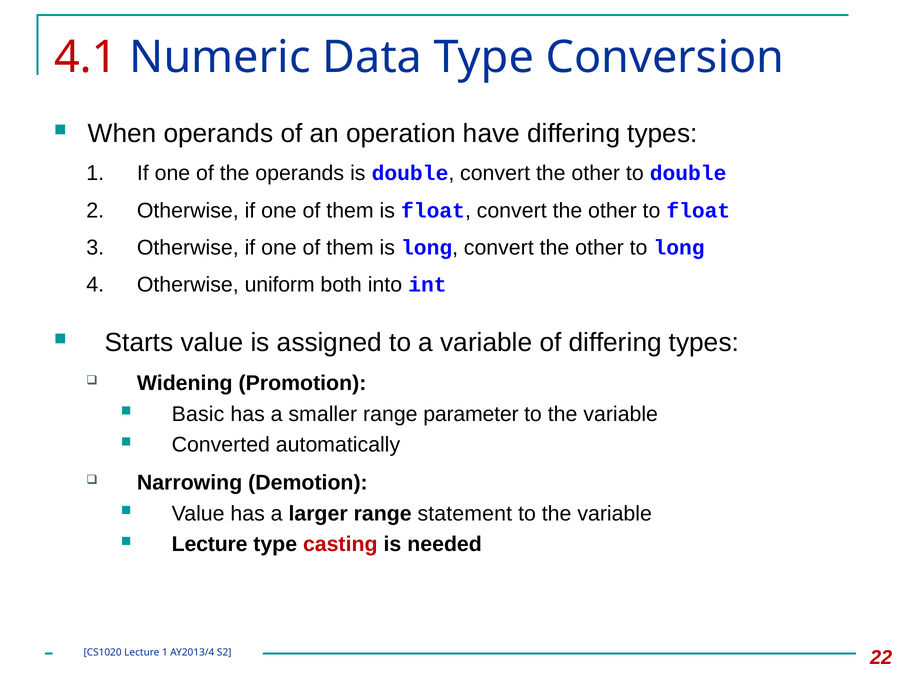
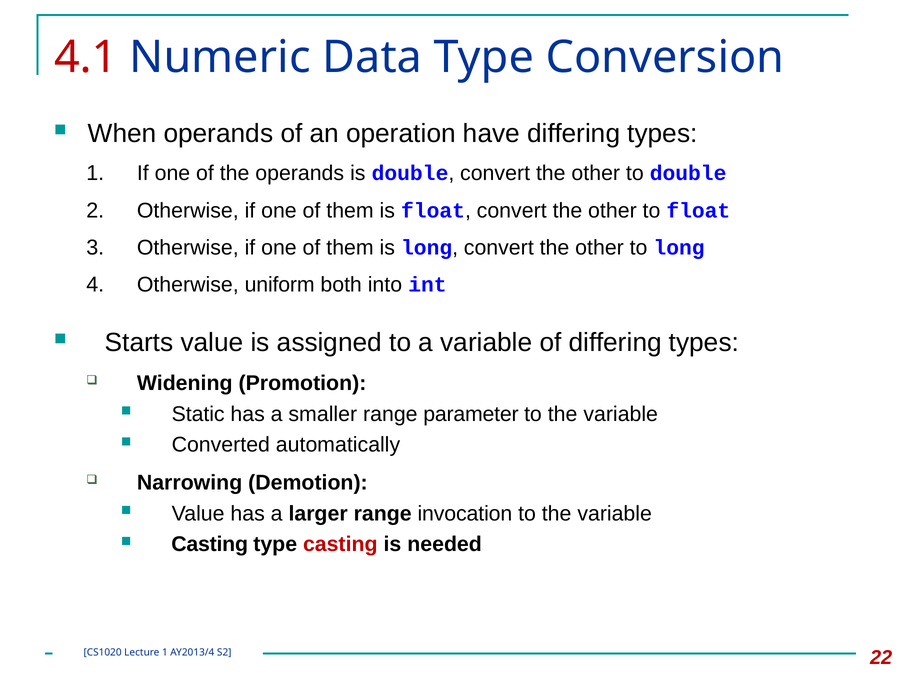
Basic: Basic -> Static
statement: statement -> invocation
Lecture at (210, 544): Lecture -> Casting
